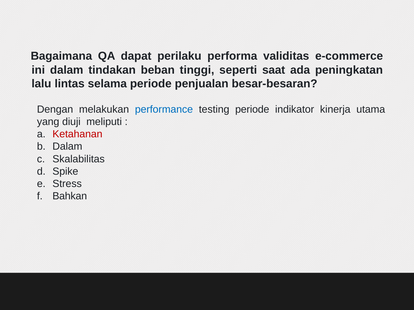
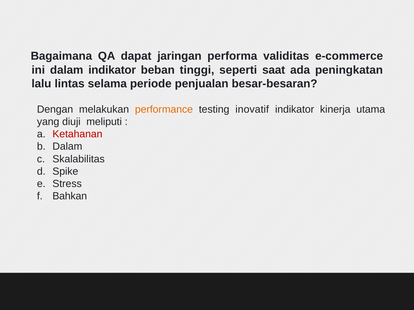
perilaku: perilaku -> jaringan
dalam tindakan: tindakan -> indikator
performance colour: blue -> orange
testing periode: periode -> inovatif
